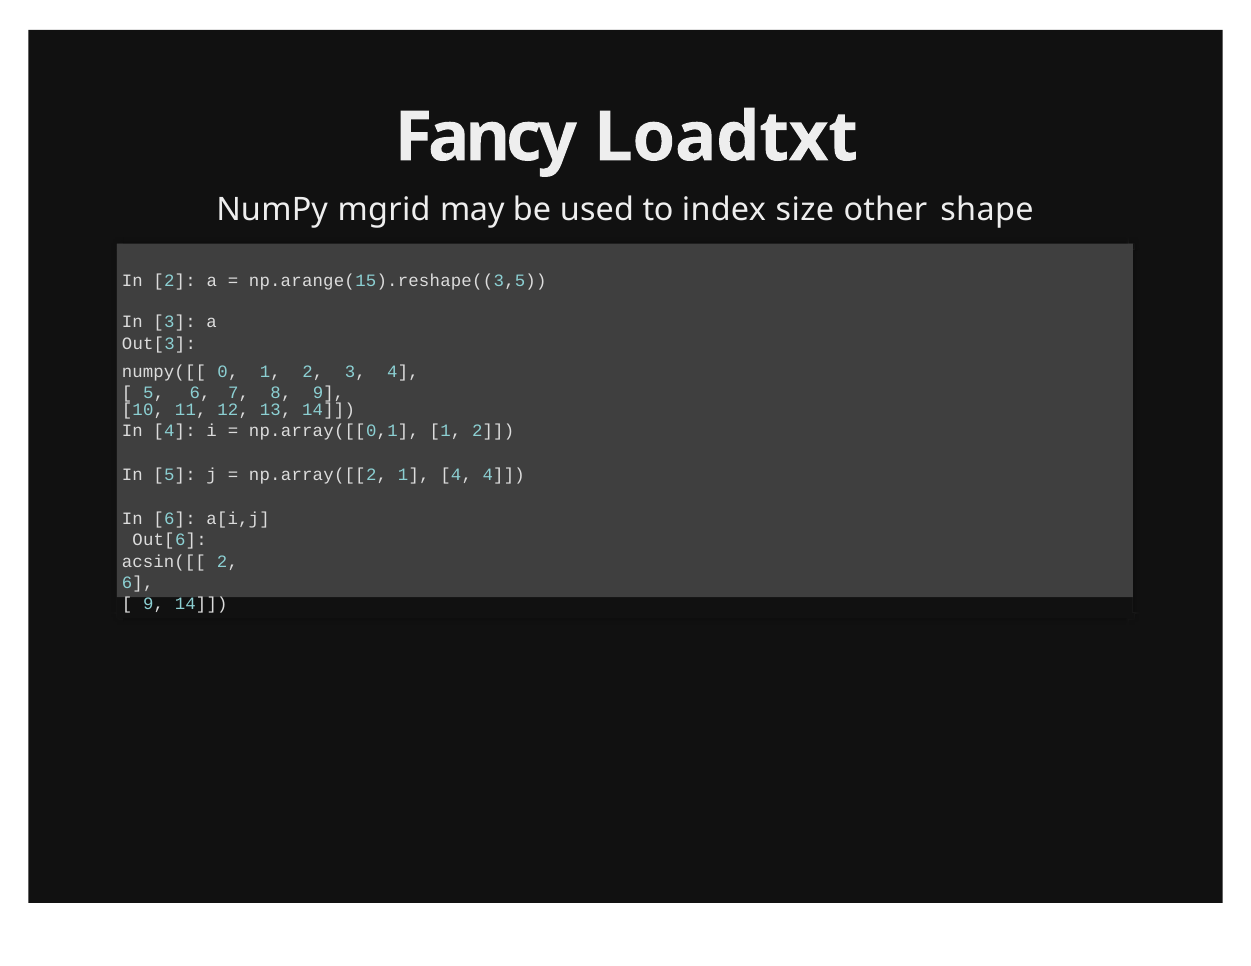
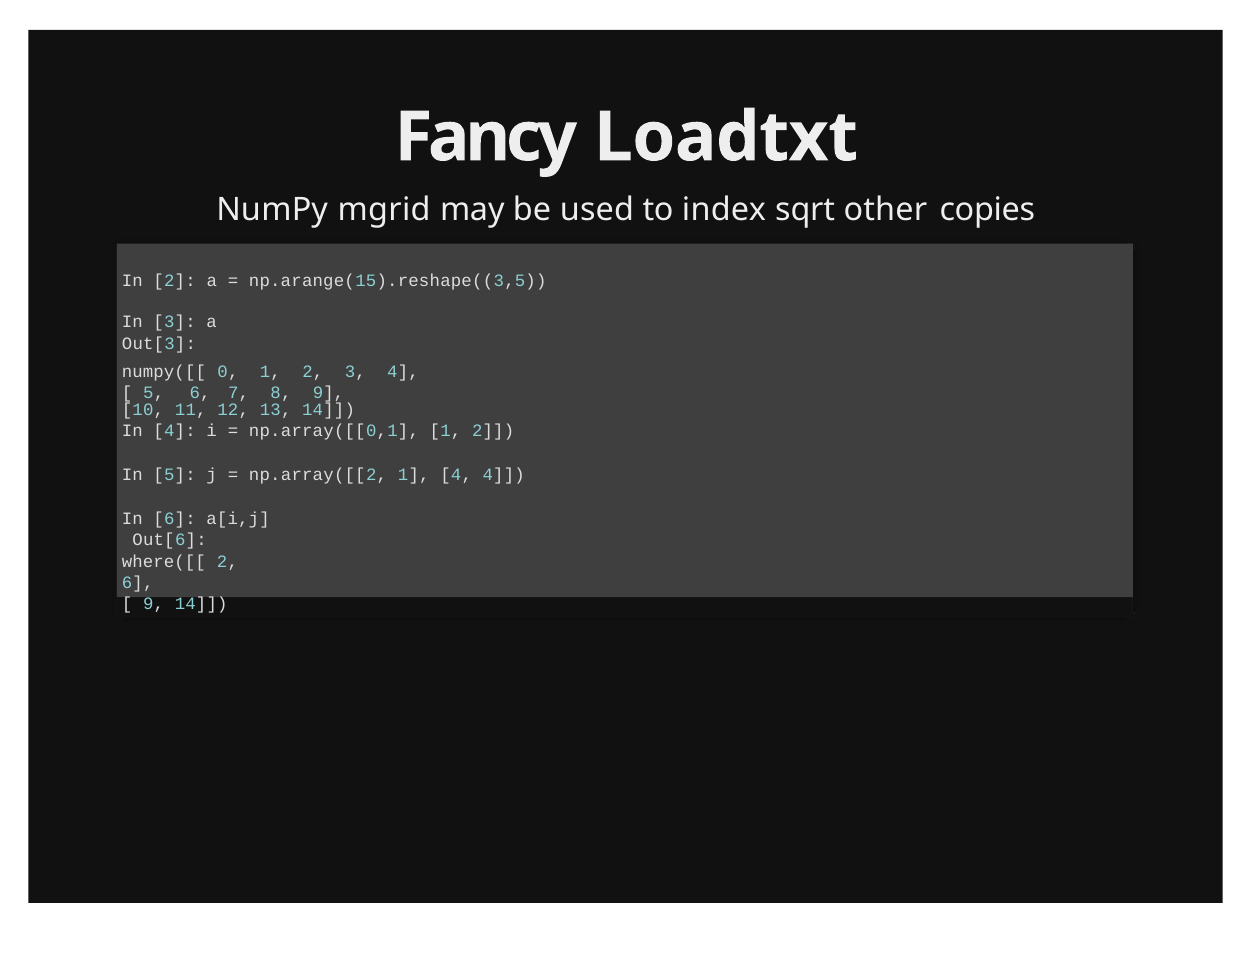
size: size -> sqrt
shape: shape -> copies
acsin([[: acsin([[ -> where([[
